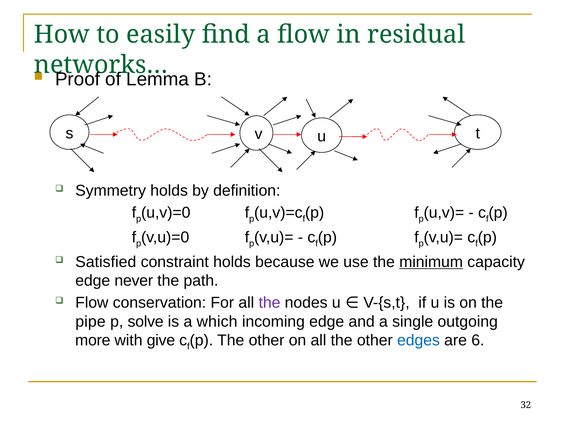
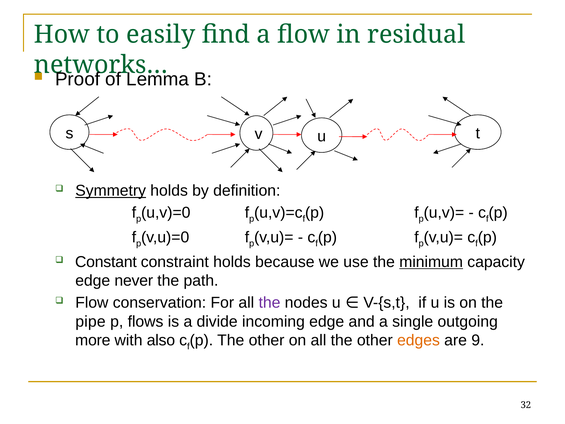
Symmetry underline: none -> present
Satisfied: Satisfied -> Constant
solve: solve -> flows
which: which -> divide
give: give -> also
edges colour: blue -> orange
6: 6 -> 9
